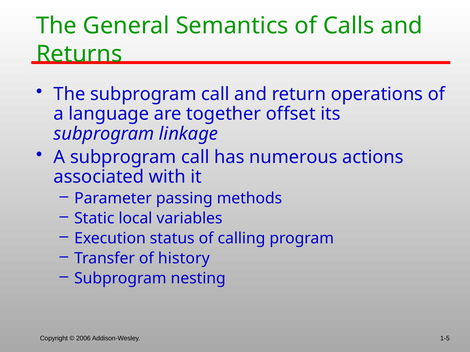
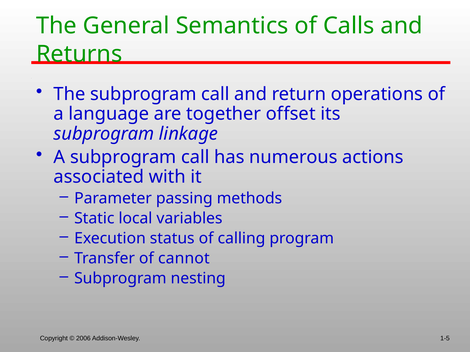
history: history -> cannot
